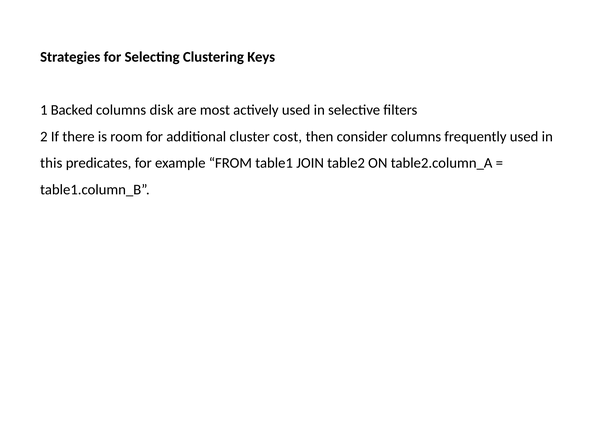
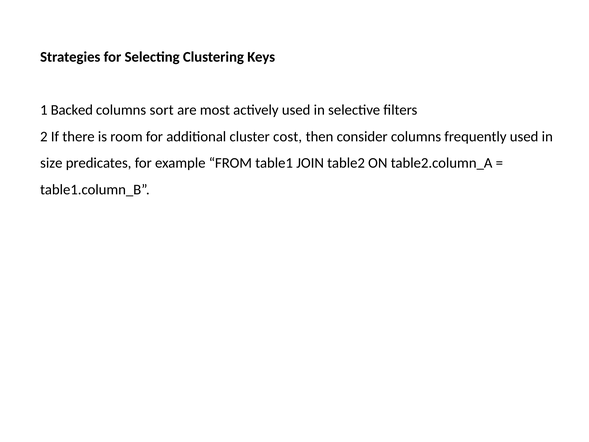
disk: disk -> sort
this: this -> size
